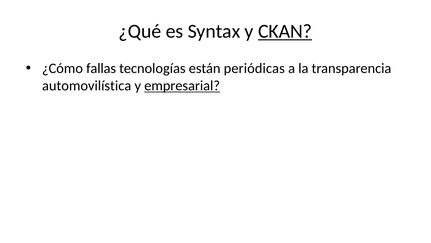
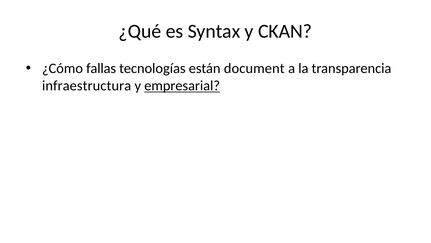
CKAN underline: present -> none
periódicas: periódicas -> document
automovilística: automovilística -> infraestructura
